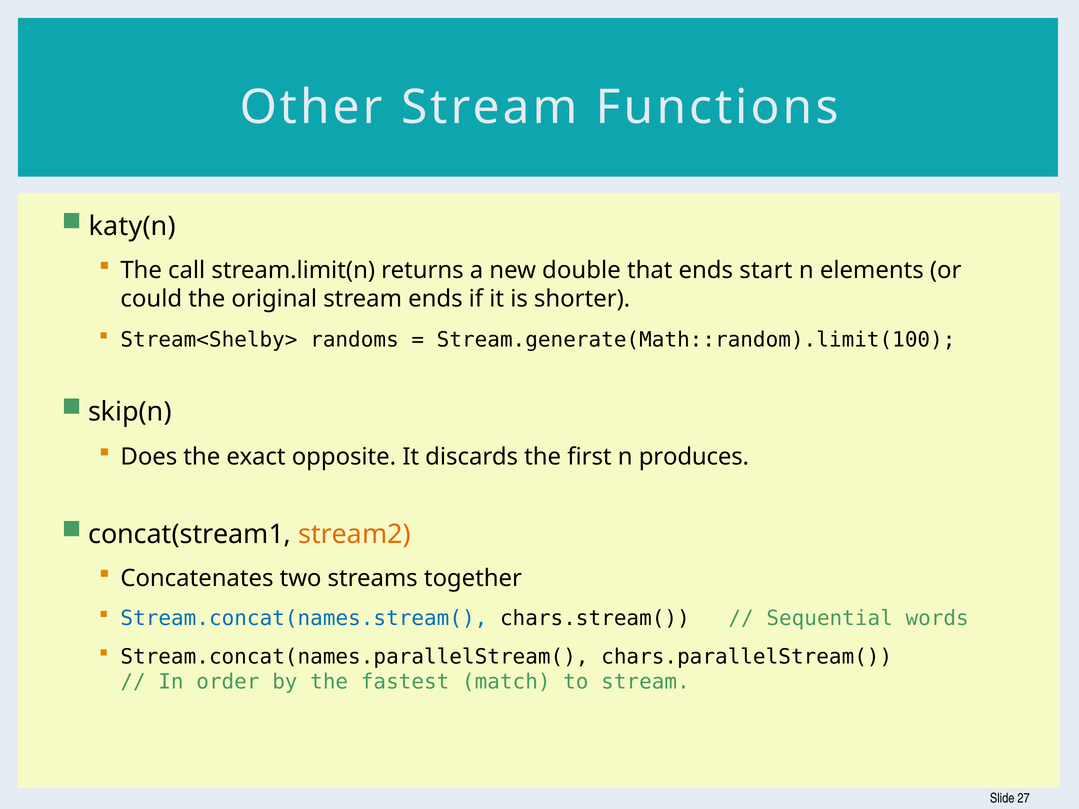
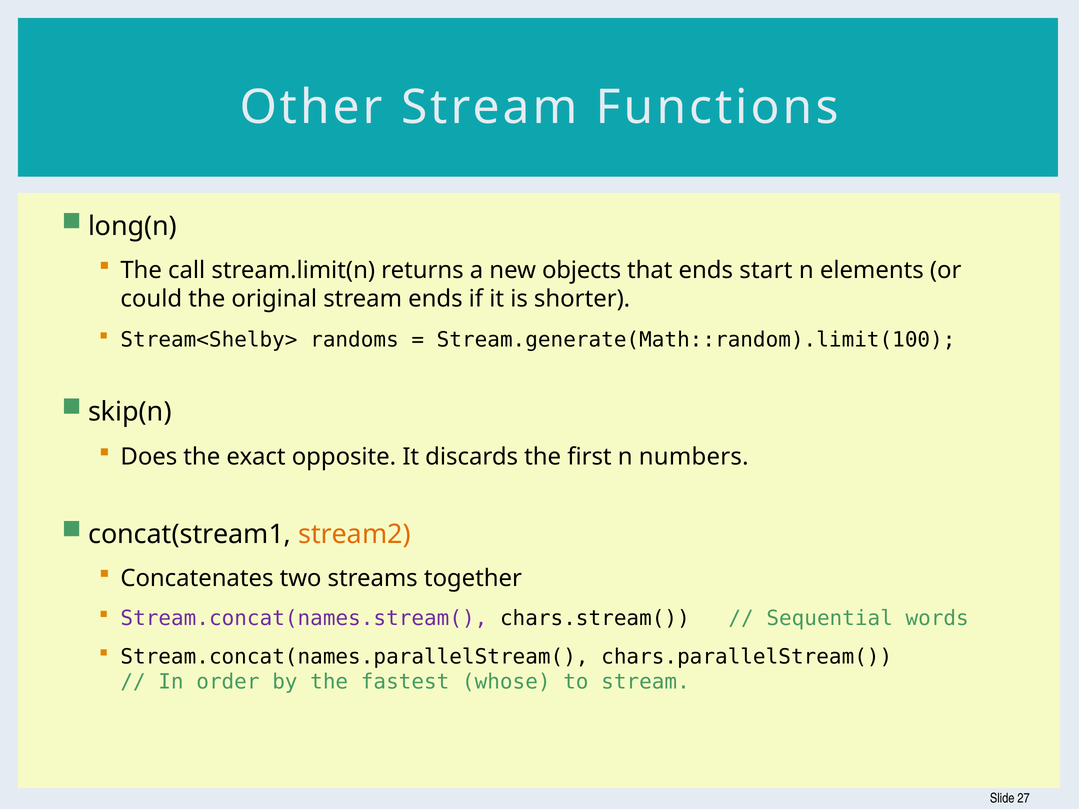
katy(n: katy(n -> long(n
double: double -> objects
produces: produces -> numbers
Stream.concat(names.stream( colour: blue -> purple
match: match -> whose
